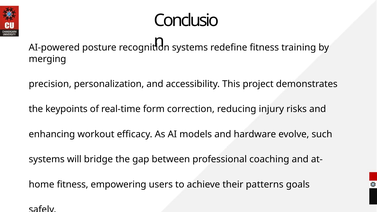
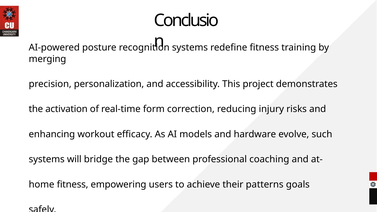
keypoints: keypoints -> activation
